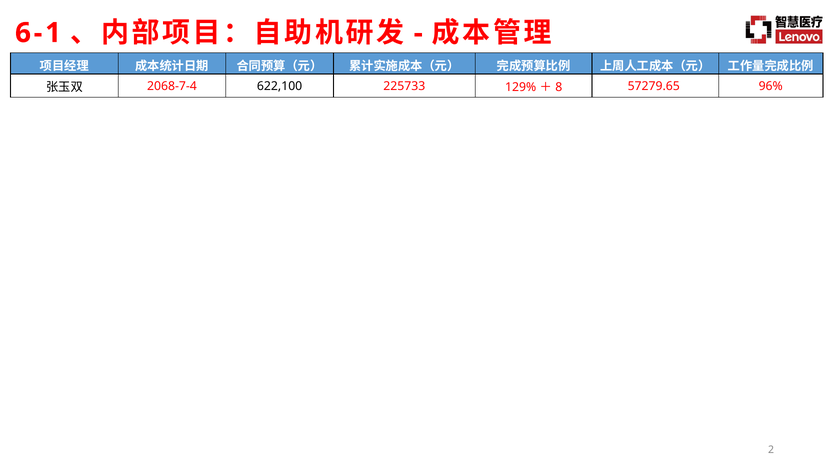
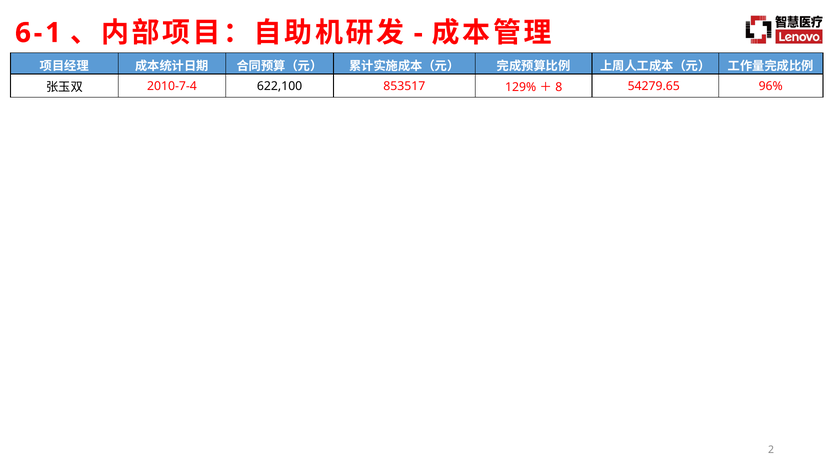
2068-7-4: 2068-7-4 -> 2010-7-4
225733: 225733 -> 853517
57279.65: 57279.65 -> 54279.65
